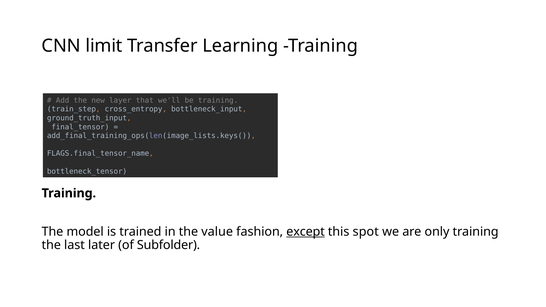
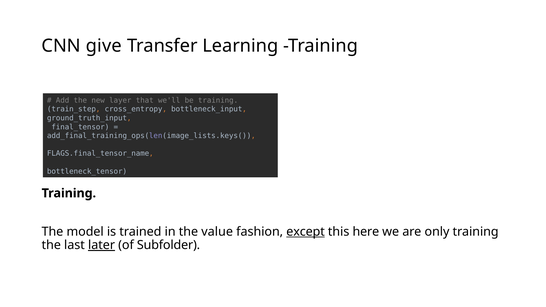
limit: limit -> give
spot: spot -> here
later underline: none -> present
